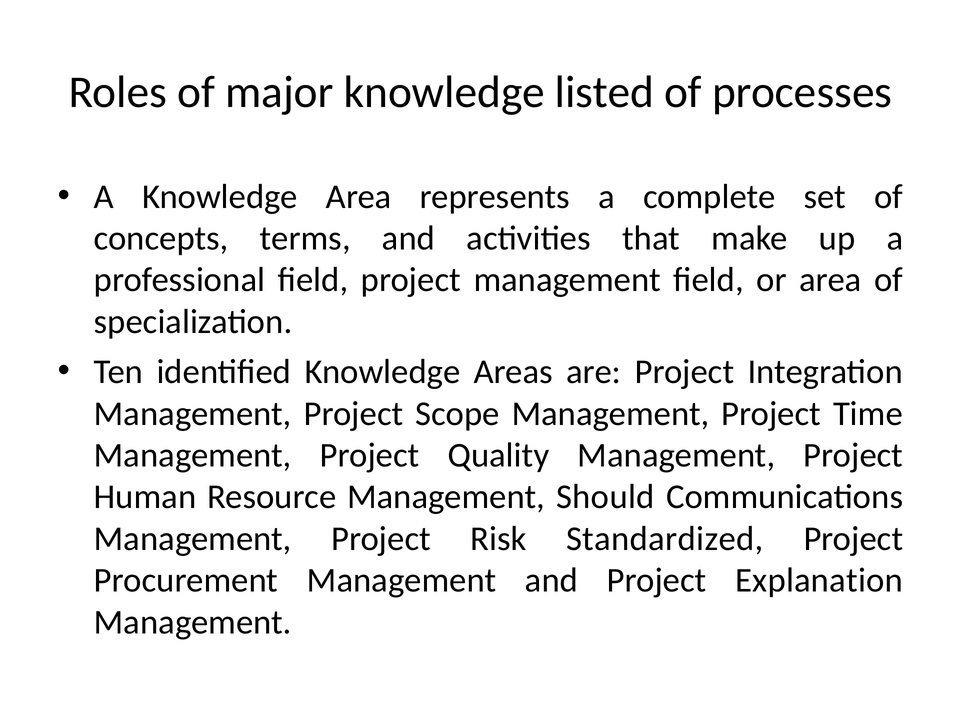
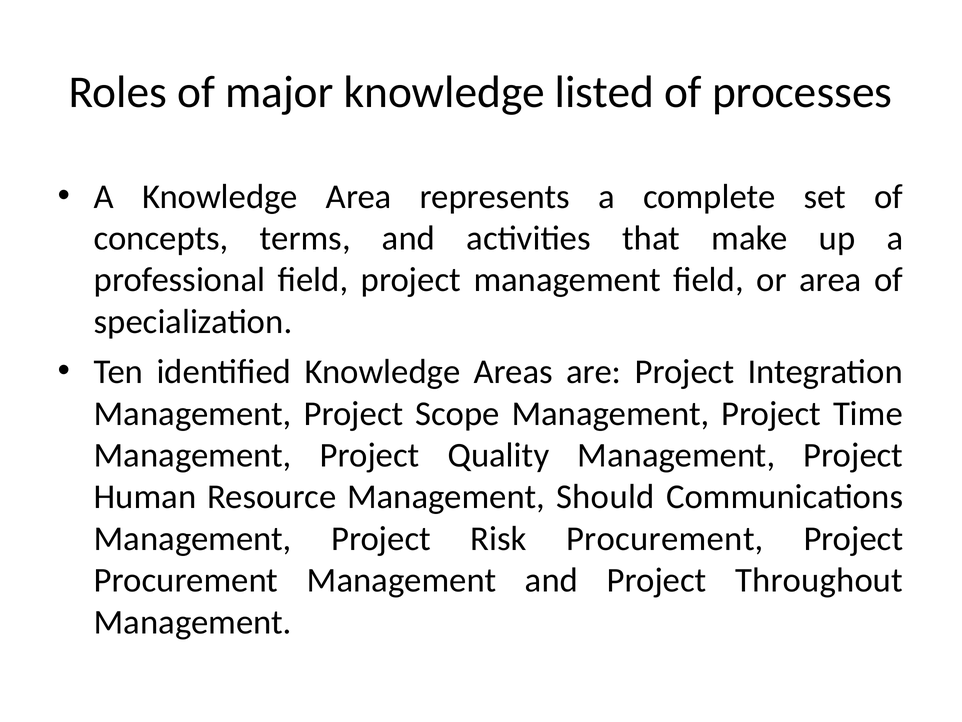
Risk Standardized: Standardized -> Procurement
Explanation: Explanation -> Throughout
